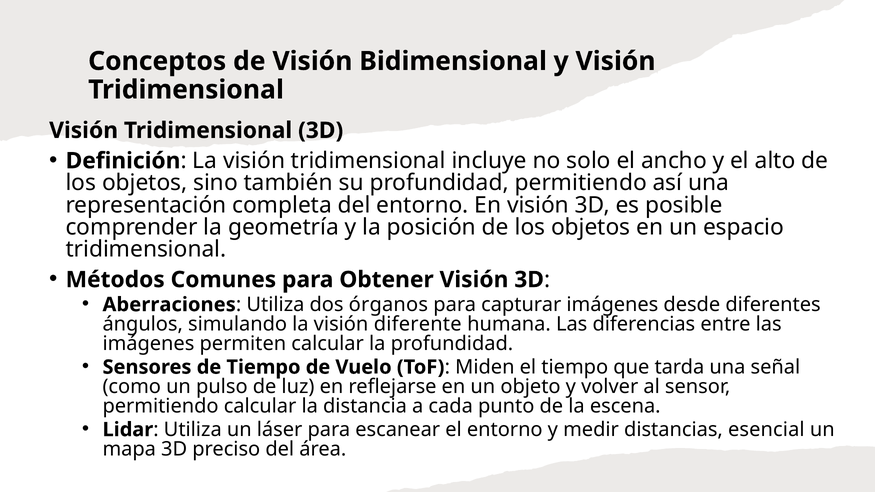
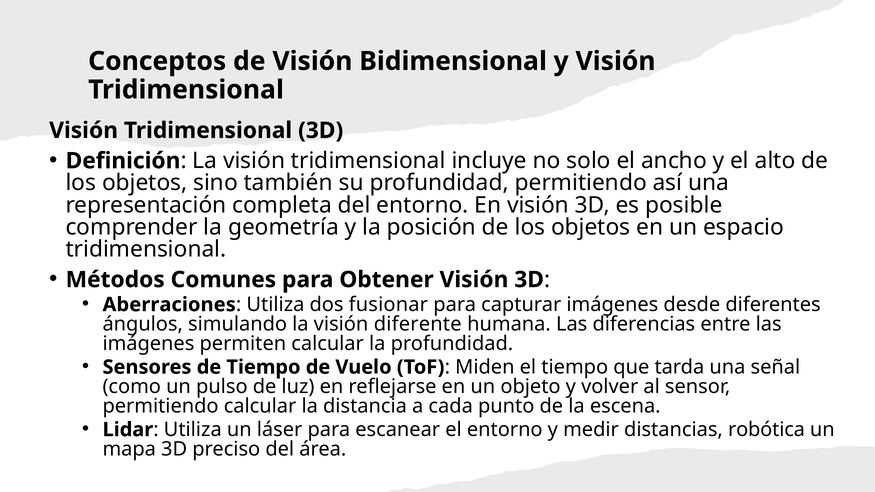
órganos: órganos -> fusionar
esencial: esencial -> robótica
